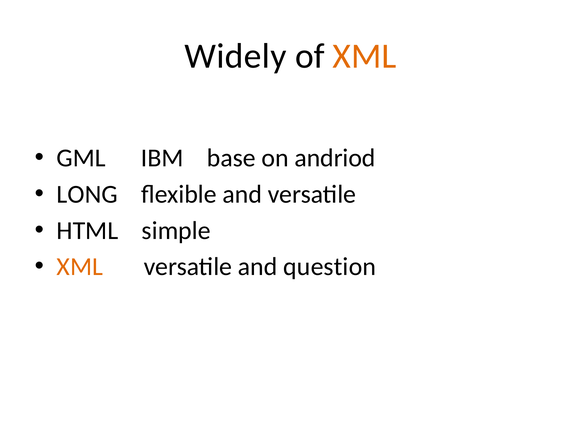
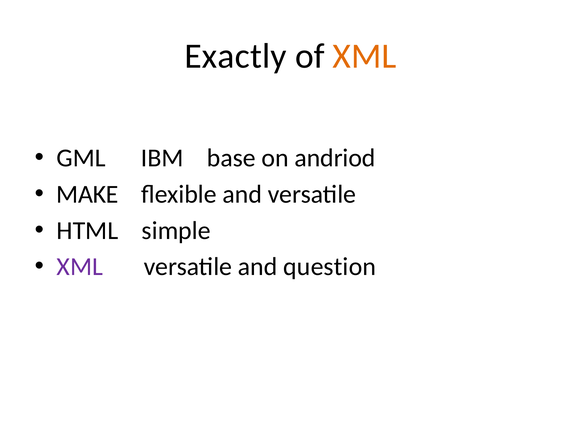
Widely: Widely -> Exactly
LONG: LONG -> MAKE
XML at (80, 267) colour: orange -> purple
